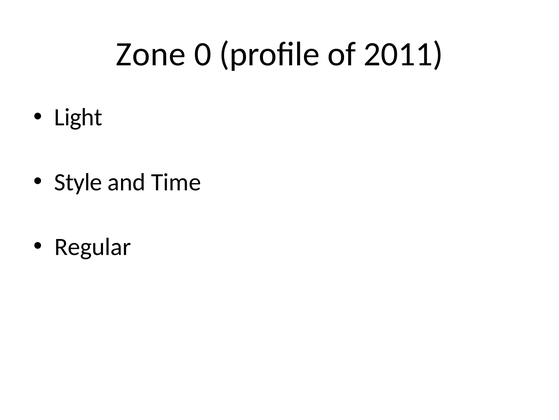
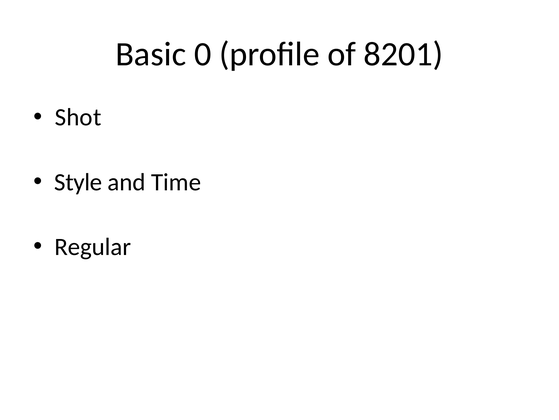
Zone: Zone -> Basic
2011: 2011 -> 8201
Light: Light -> Shot
